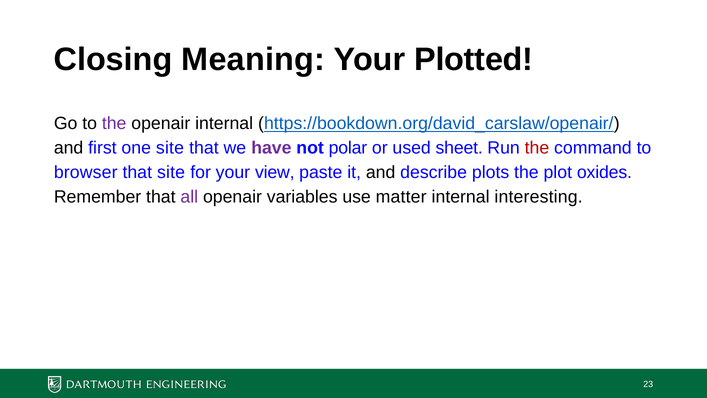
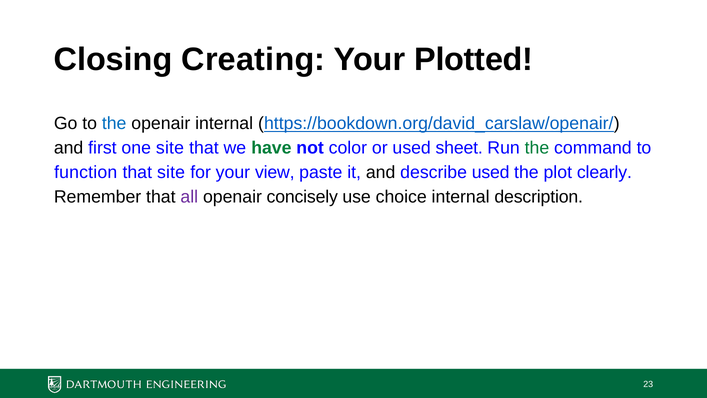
Meaning: Meaning -> Creating
the at (114, 124) colour: purple -> blue
have colour: purple -> green
polar: polar -> color
the at (537, 148) colour: red -> green
browser: browser -> function
describe plots: plots -> used
oxides: oxides -> clearly
variables: variables -> concisely
matter: matter -> choice
interesting: interesting -> description
